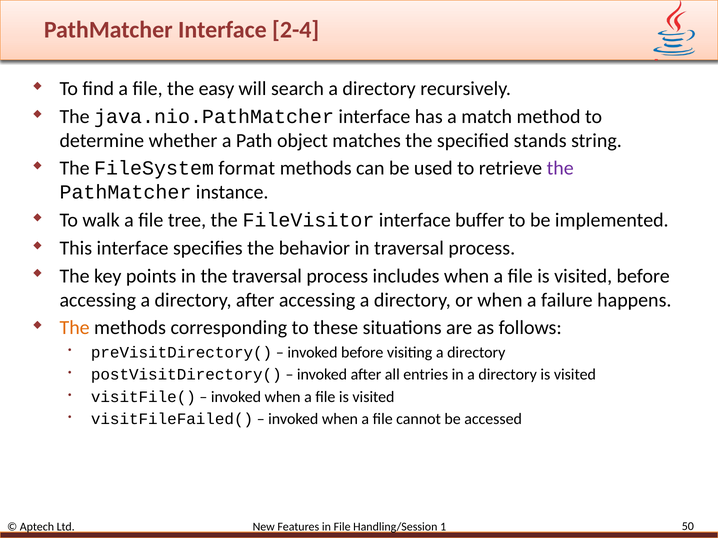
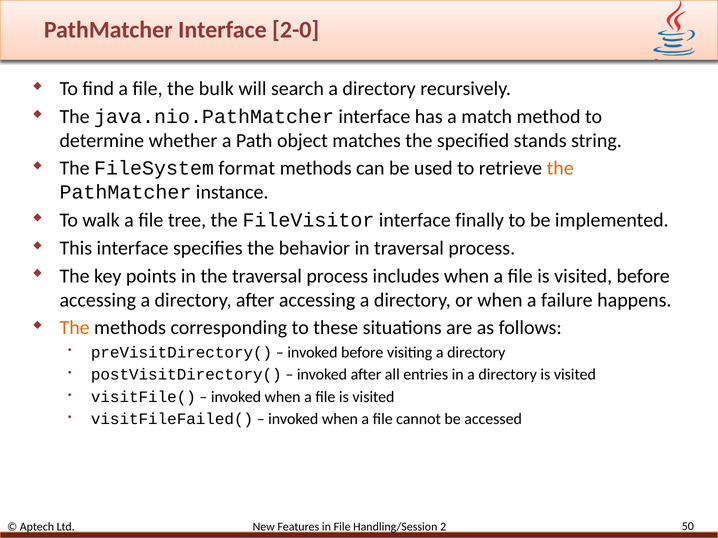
2-4: 2-4 -> 2-0
easy: easy -> bulk
the at (560, 169) colour: purple -> orange
buffer: buffer -> finally
1: 1 -> 2
